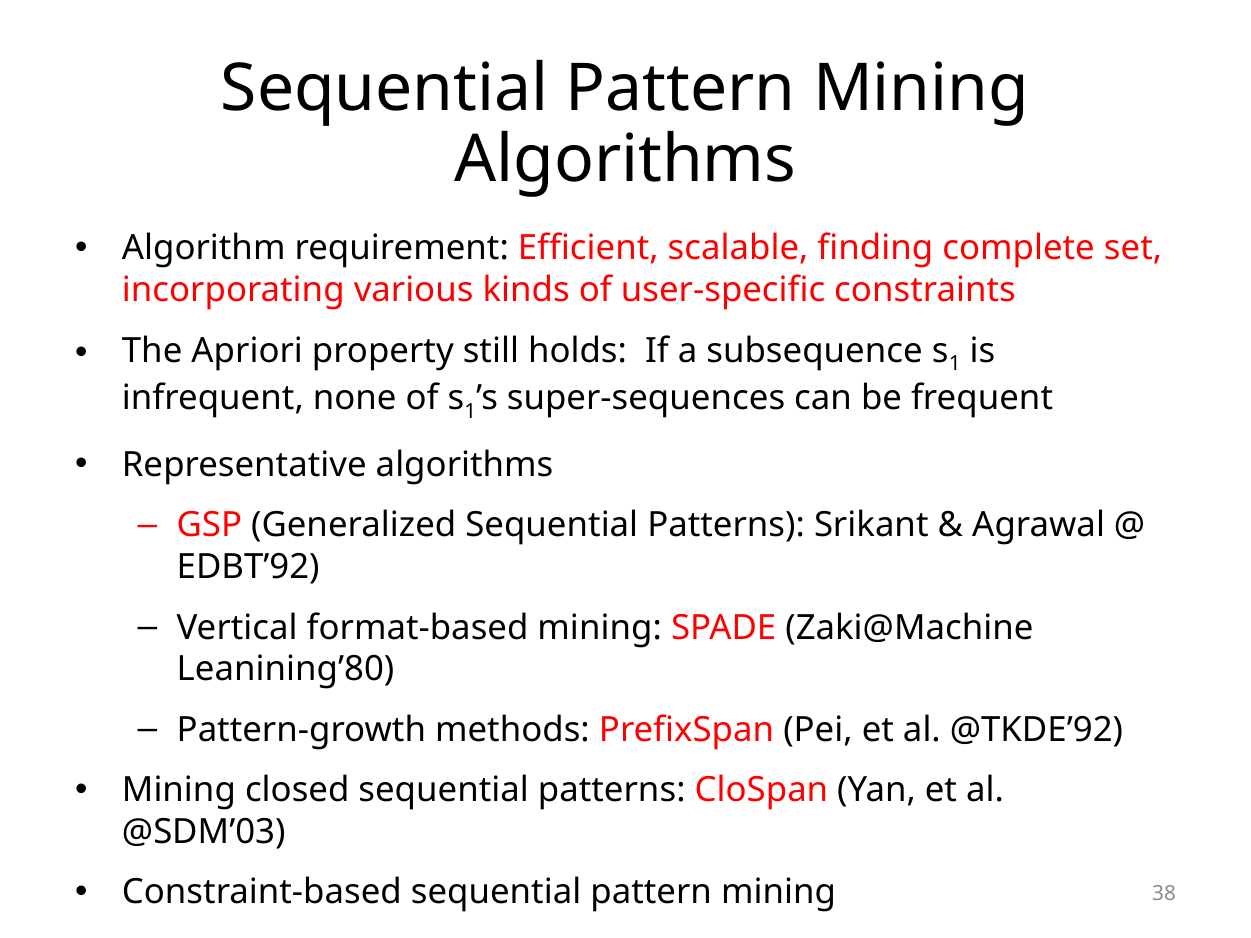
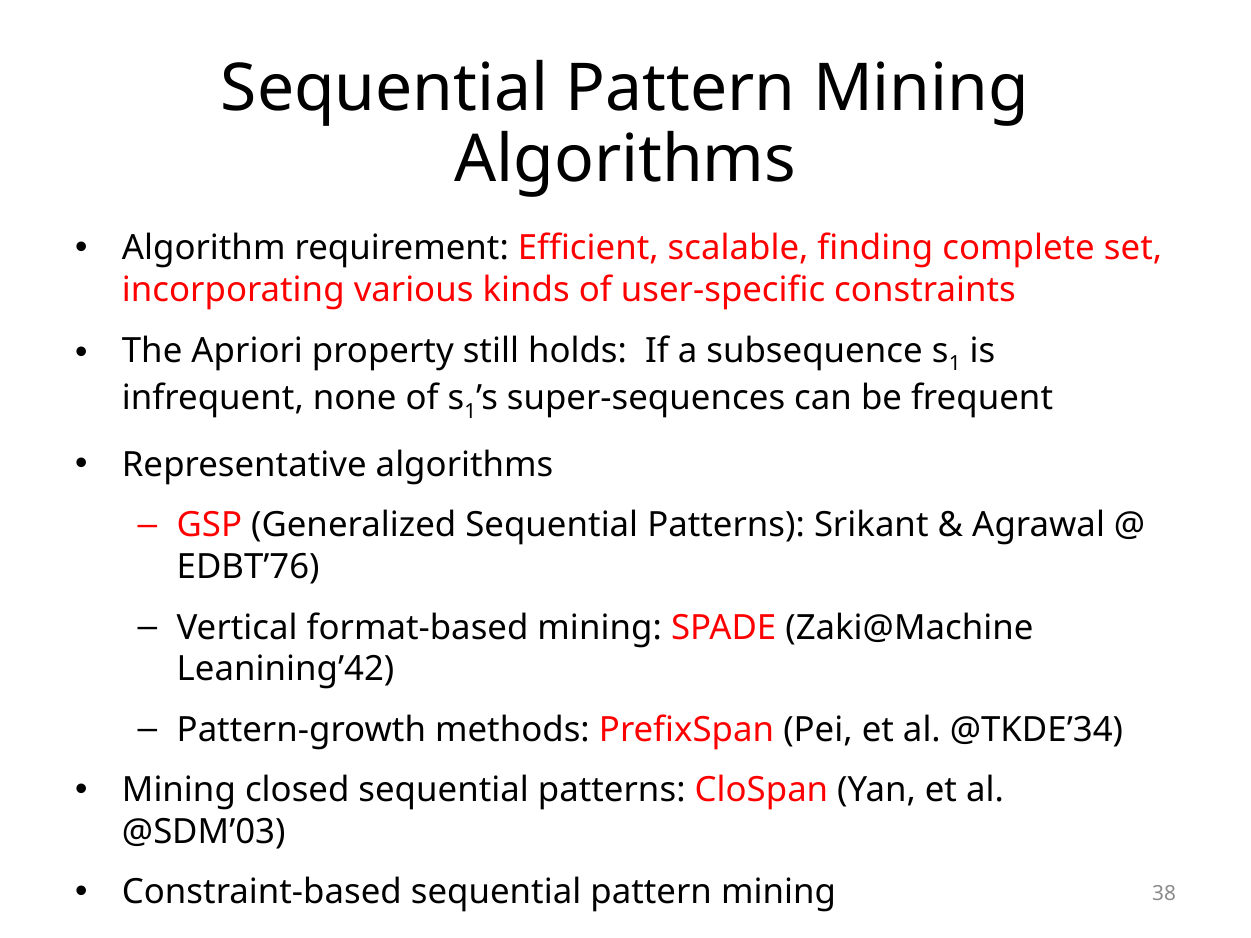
EDBT’92: EDBT’92 -> EDBT’76
Leanining’80: Leanining’80 -> Leanining’42
@TKDE’92: @TKDE’92 -> @TKDE’34
